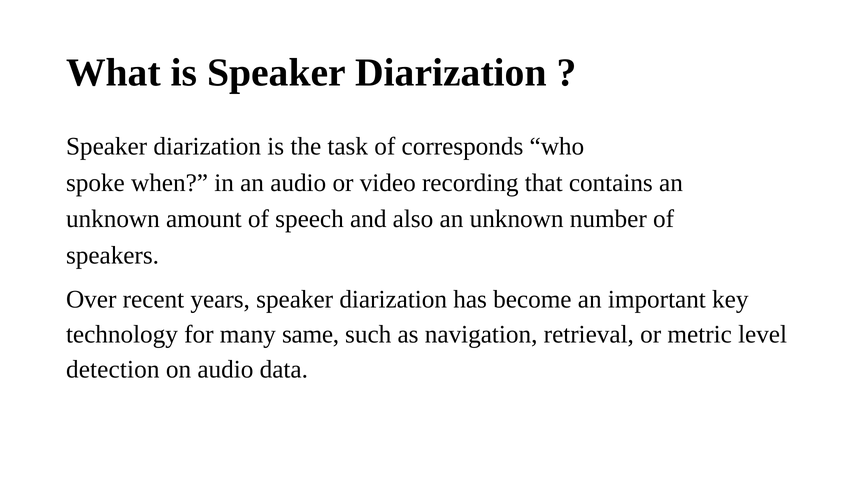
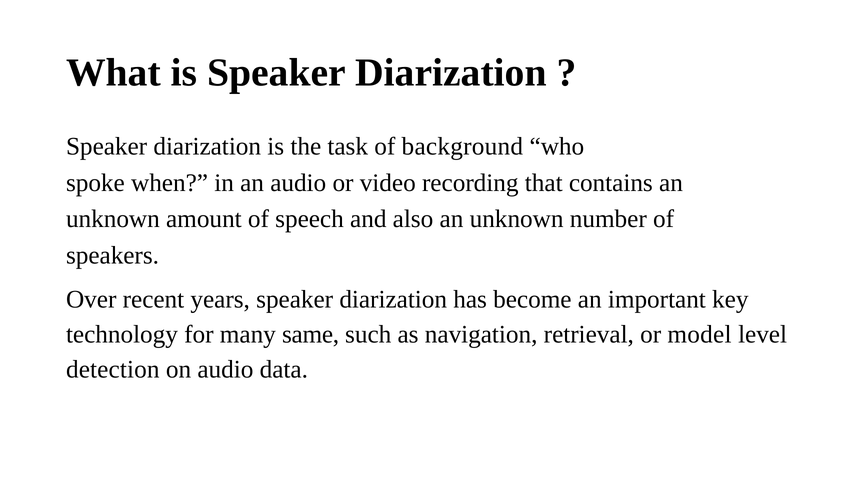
corresponds: corresponds -> background
metric: metric -> model
